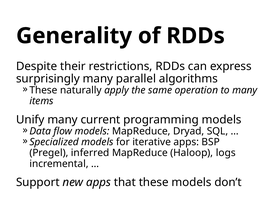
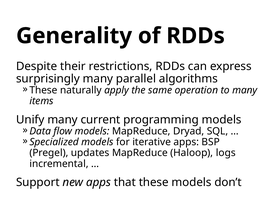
inferred: inferred -> updates
